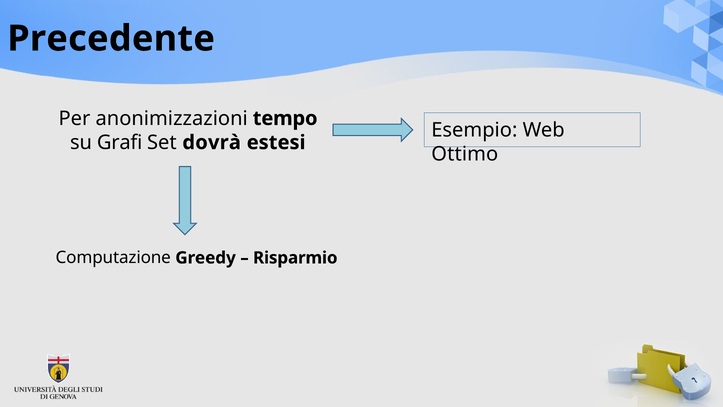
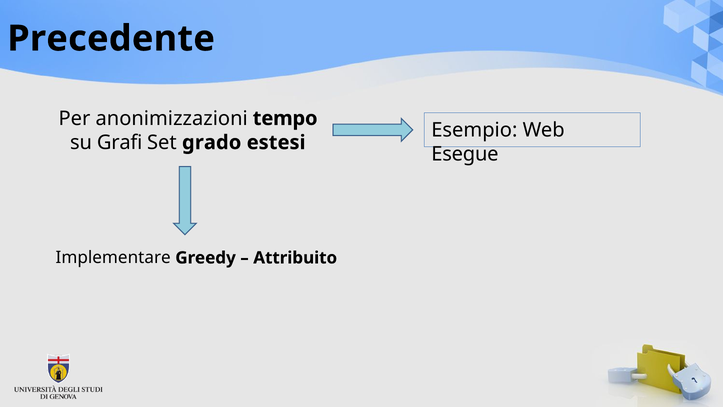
dovrà: dovrà -> grado
Ottimo: Ottimo -> Esegue
Computazione: Computazione -> Implementare
Risparmio: Risparmio -> Attribuito
